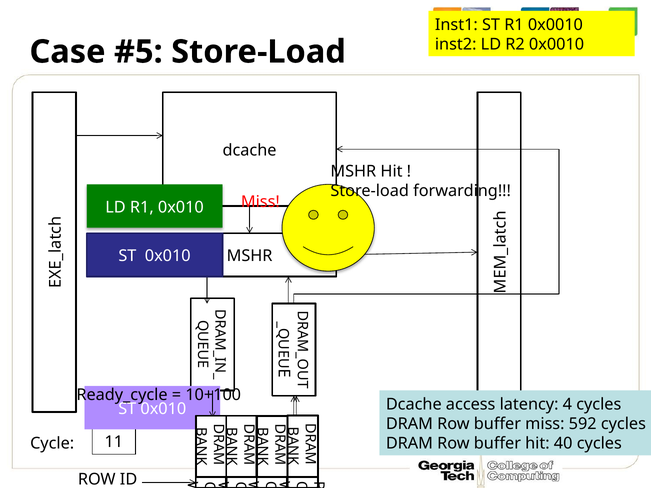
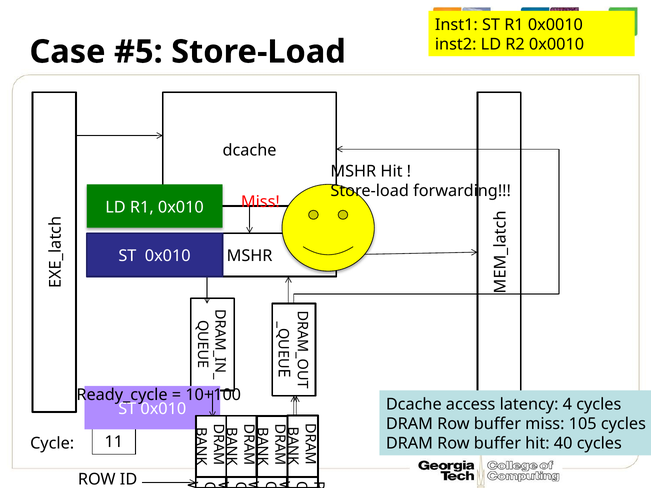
592: 592 -> 105
